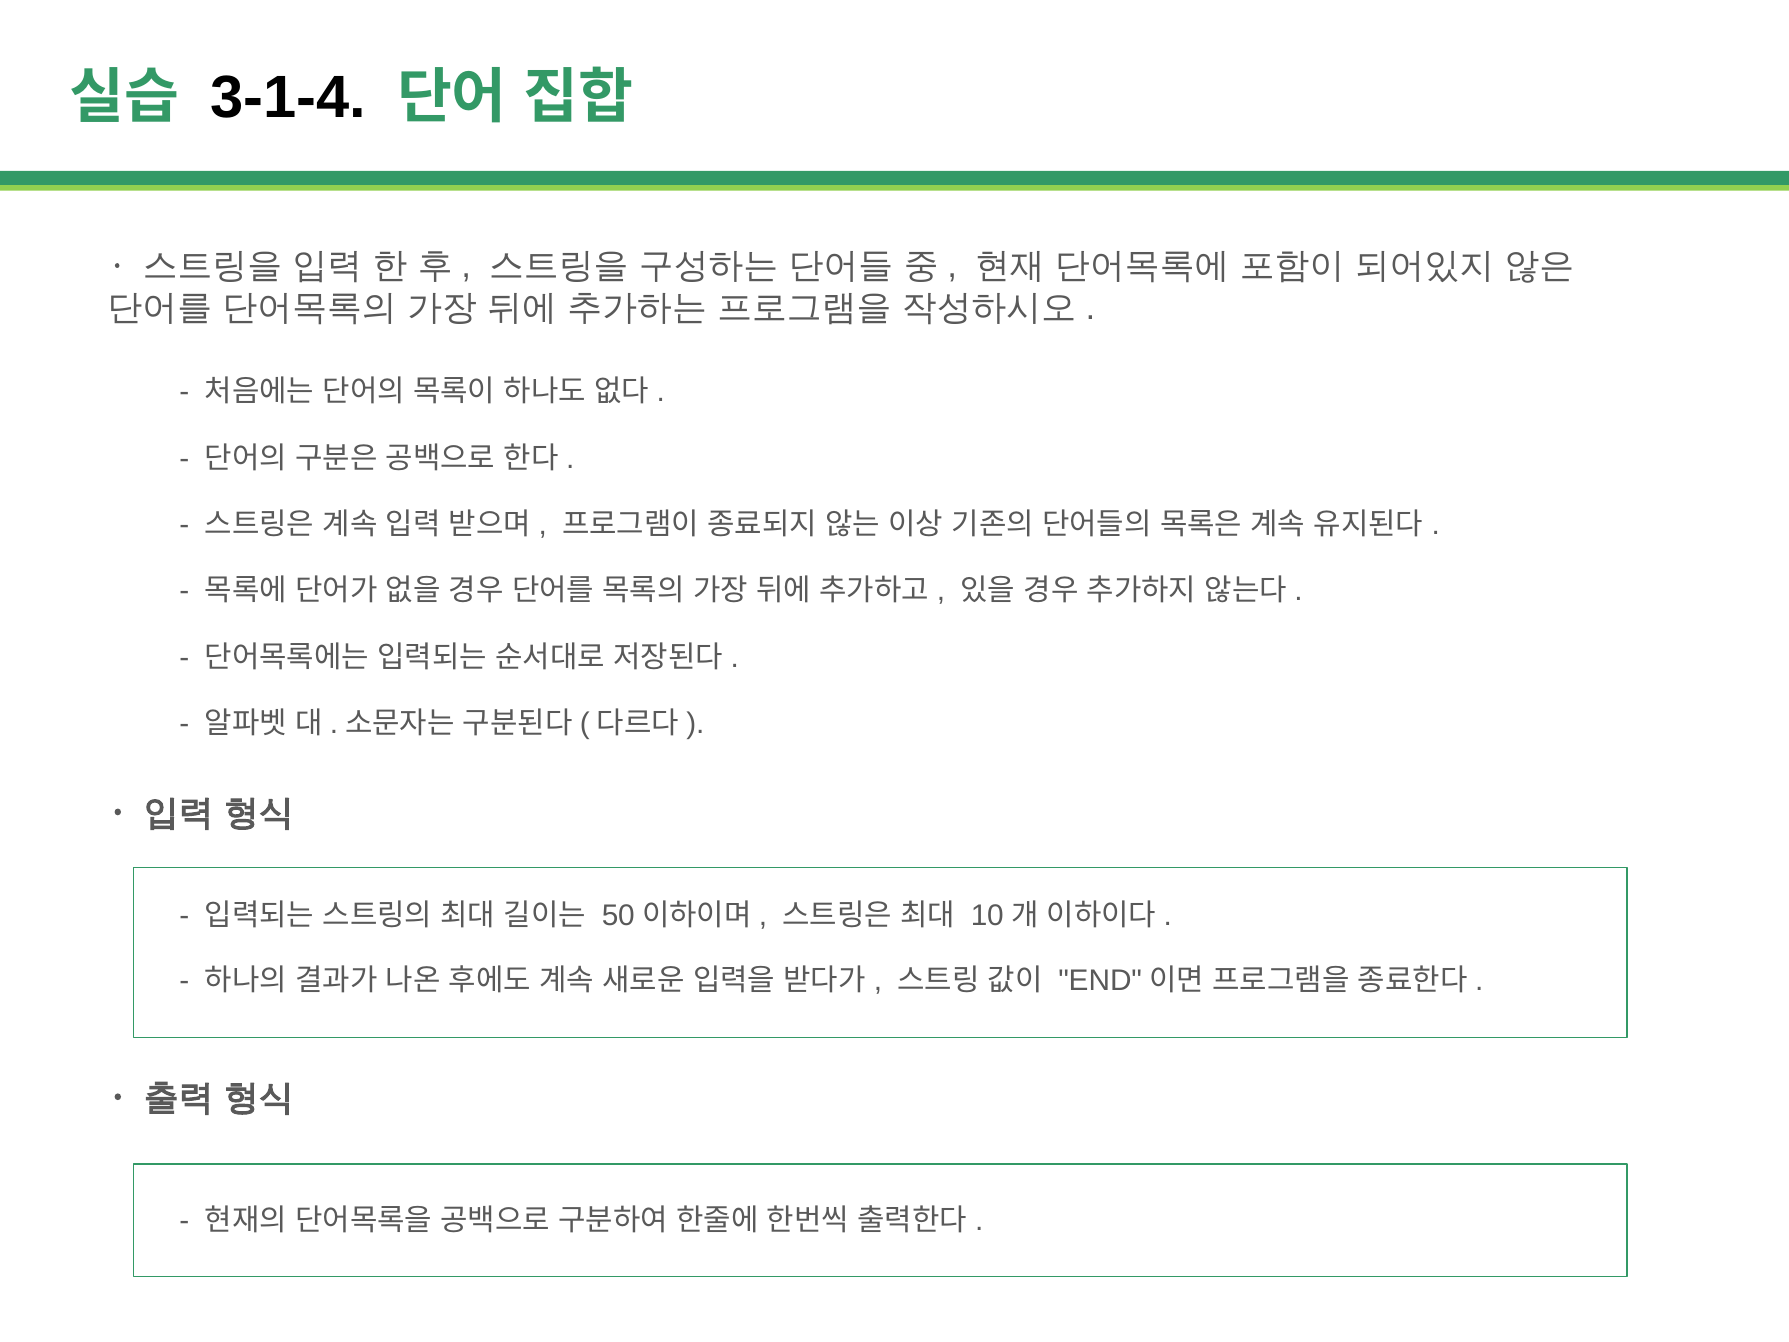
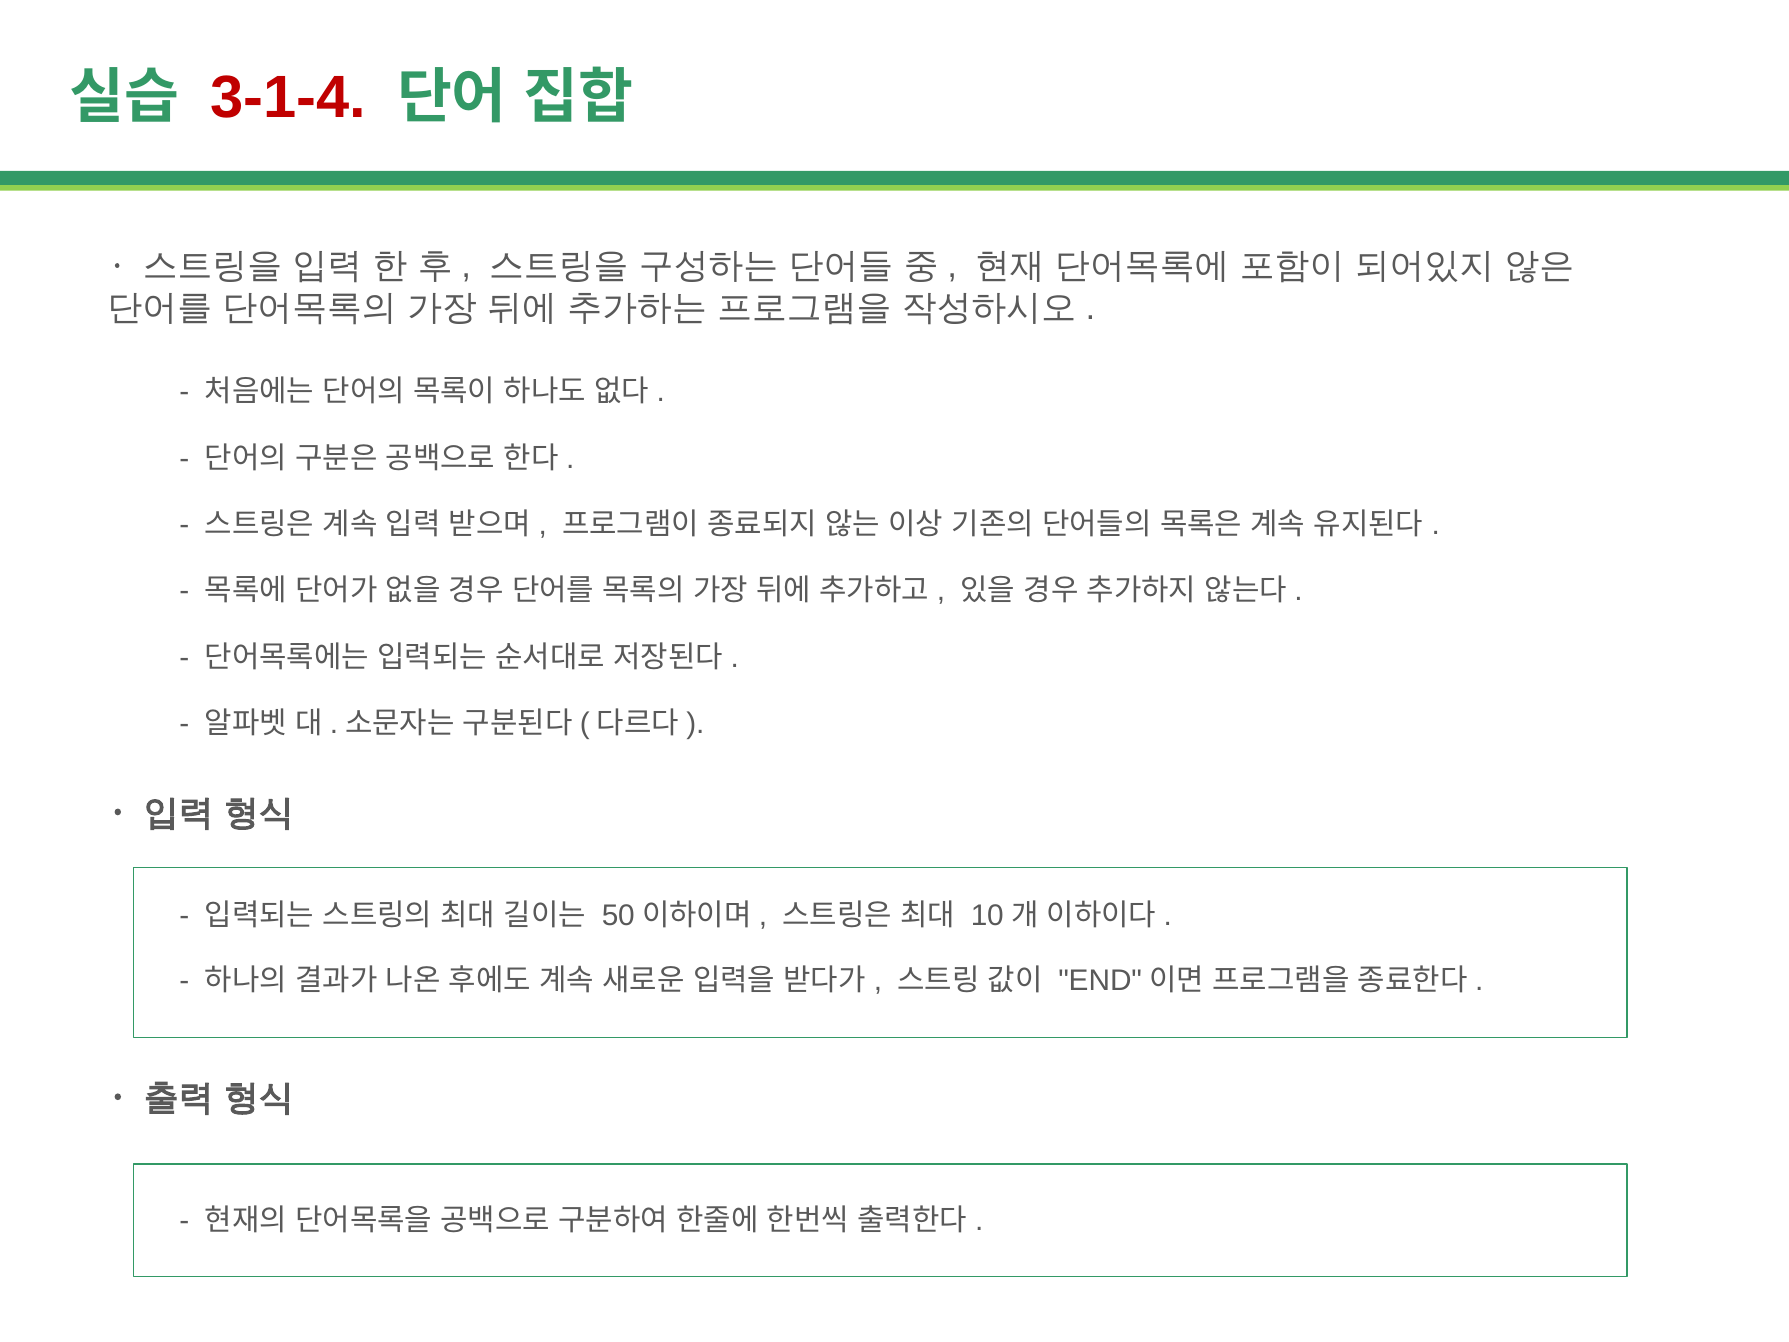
3-1-4 colour: black -> red
